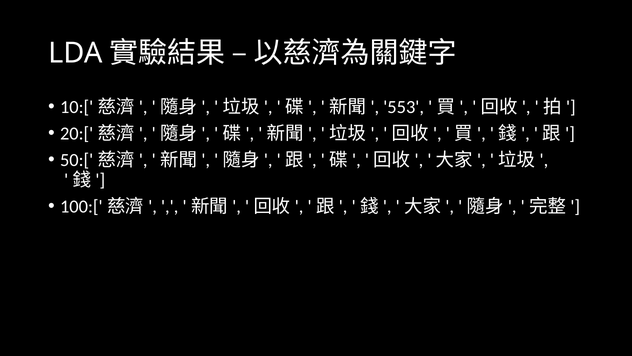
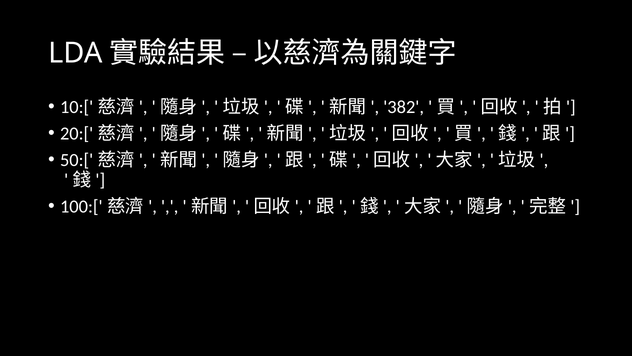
553: 553 -> 382
